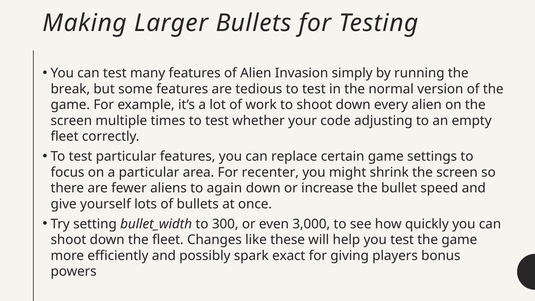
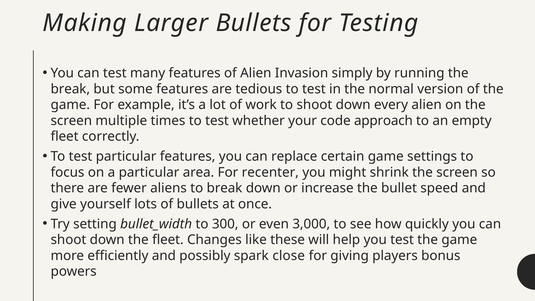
adjusting: adjusting -> approach
to again: again -> break
exact: exact -> close
